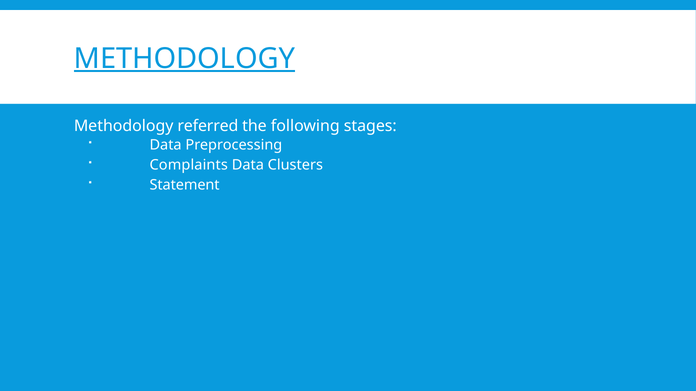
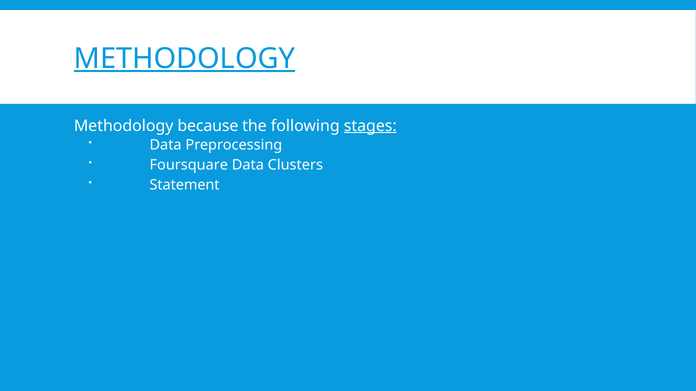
referred: referred -> because
stages underline: none -> present
Complaints: Complaints -> Foursquare
